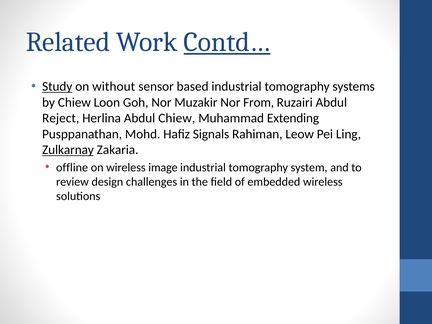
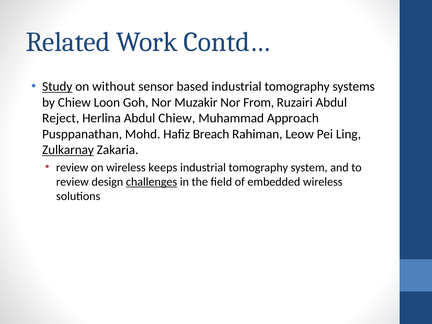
Contd… underline: present -> none
Extending: Extending -> Approach
Signals: Signals -> Breach
offline at (72, 167): offline -> review
image: image -> keeps
challenges underline: none -> present
